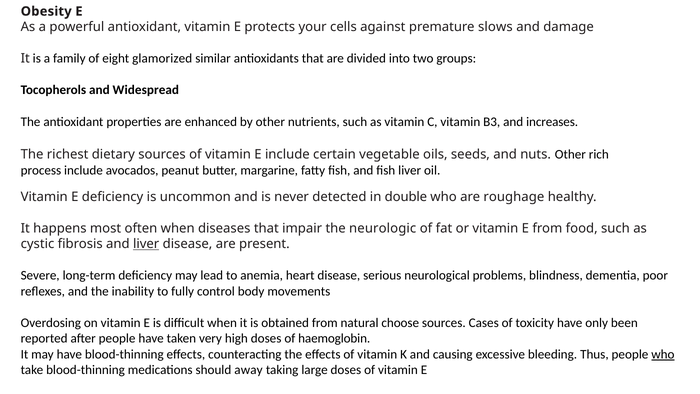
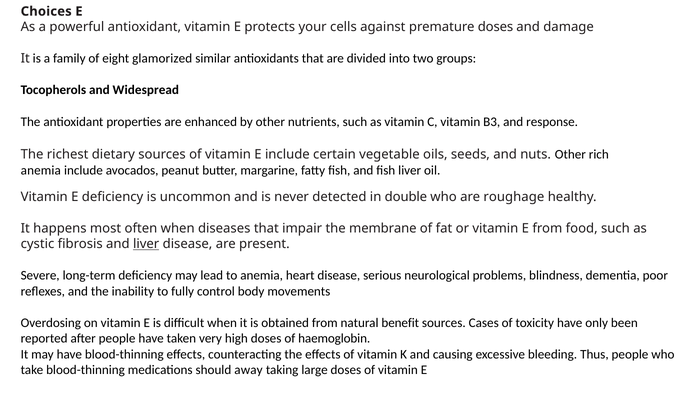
Obesity: Obesity -> Choices
premature slows: slows -> doses
increases: increases -> response
process at (41, 170): process -> anemia
neurologic: neurologic -> membrane
choose: choose -> benefit
who at (663, 354) underline: present -> none
